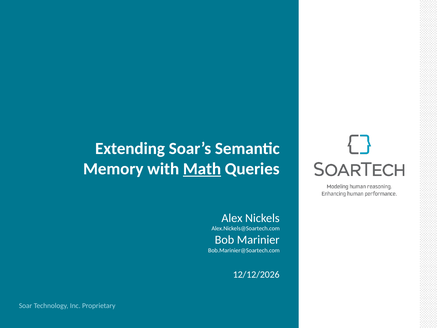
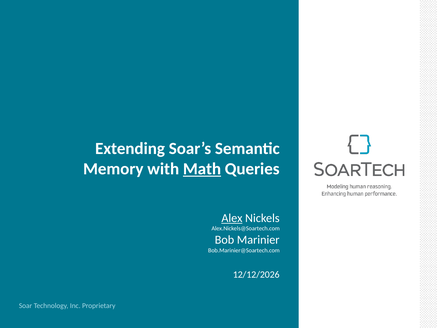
Alex underline: none -> present
